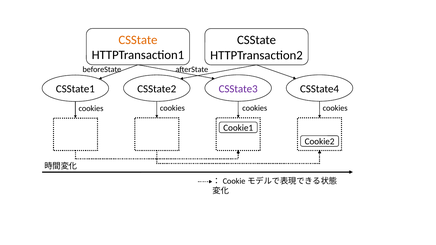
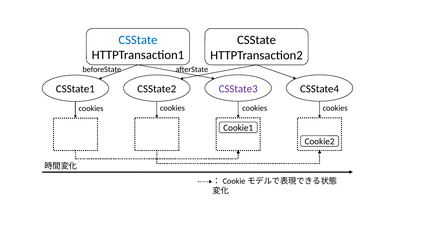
CSState at (138, 40) colour: orange -> blue
